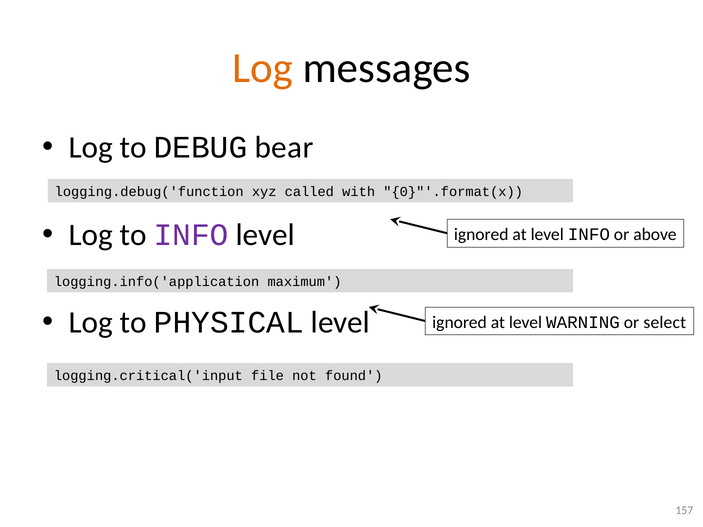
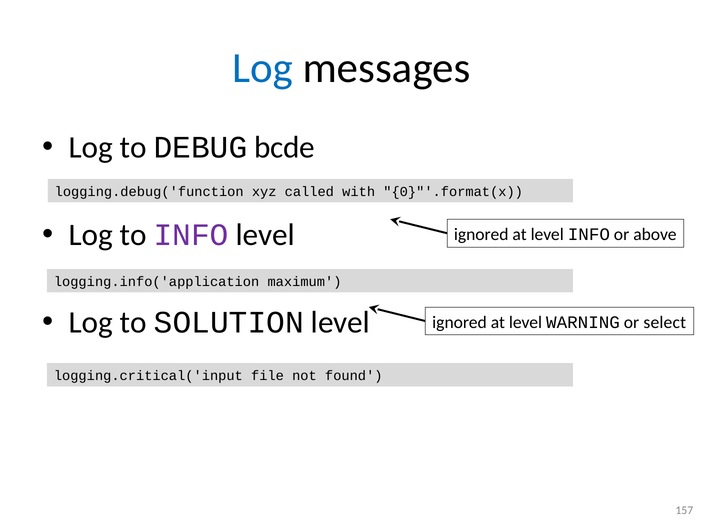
Log at (263, 68) colour: orange -> blue
bear: bear -> bcde
PHYSICAL: PHYSICAL -> SOLUTION
